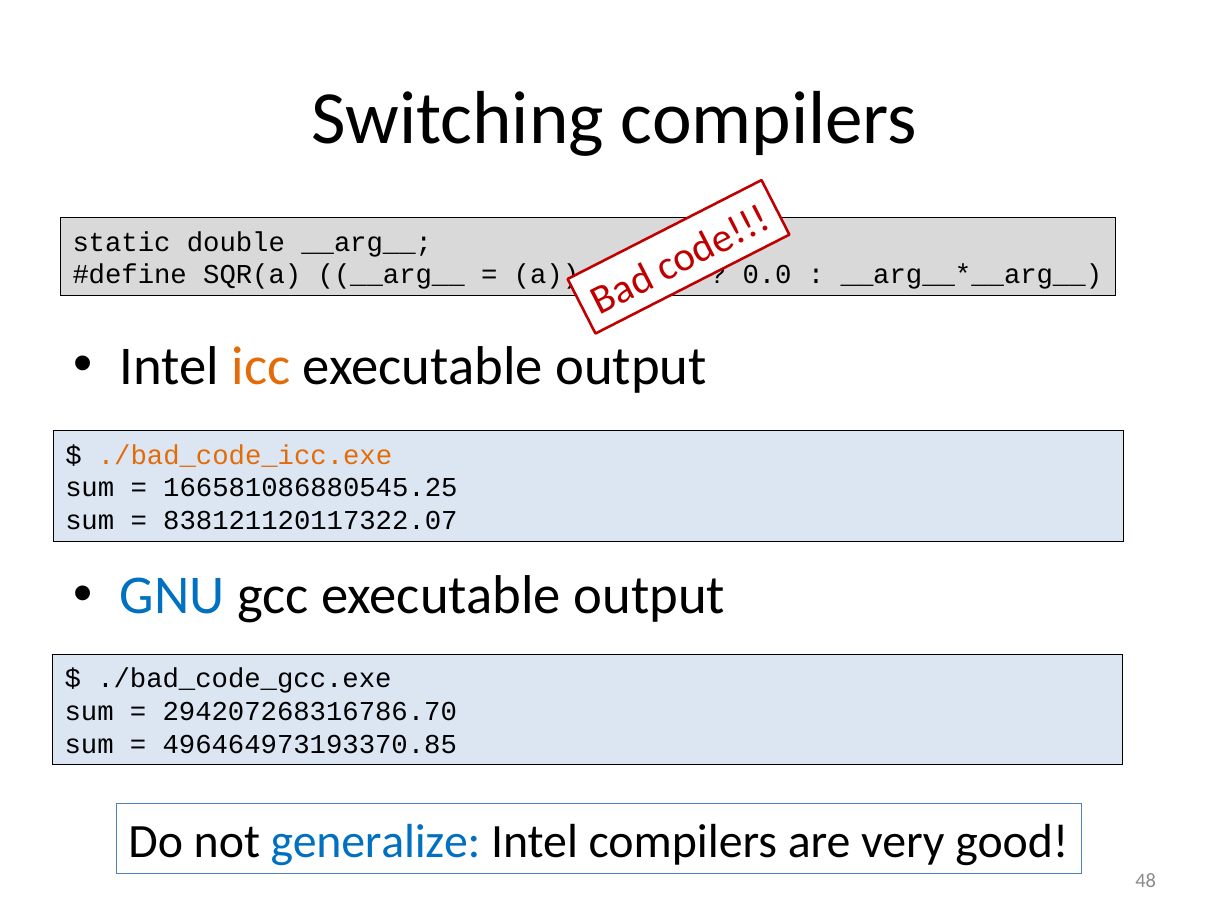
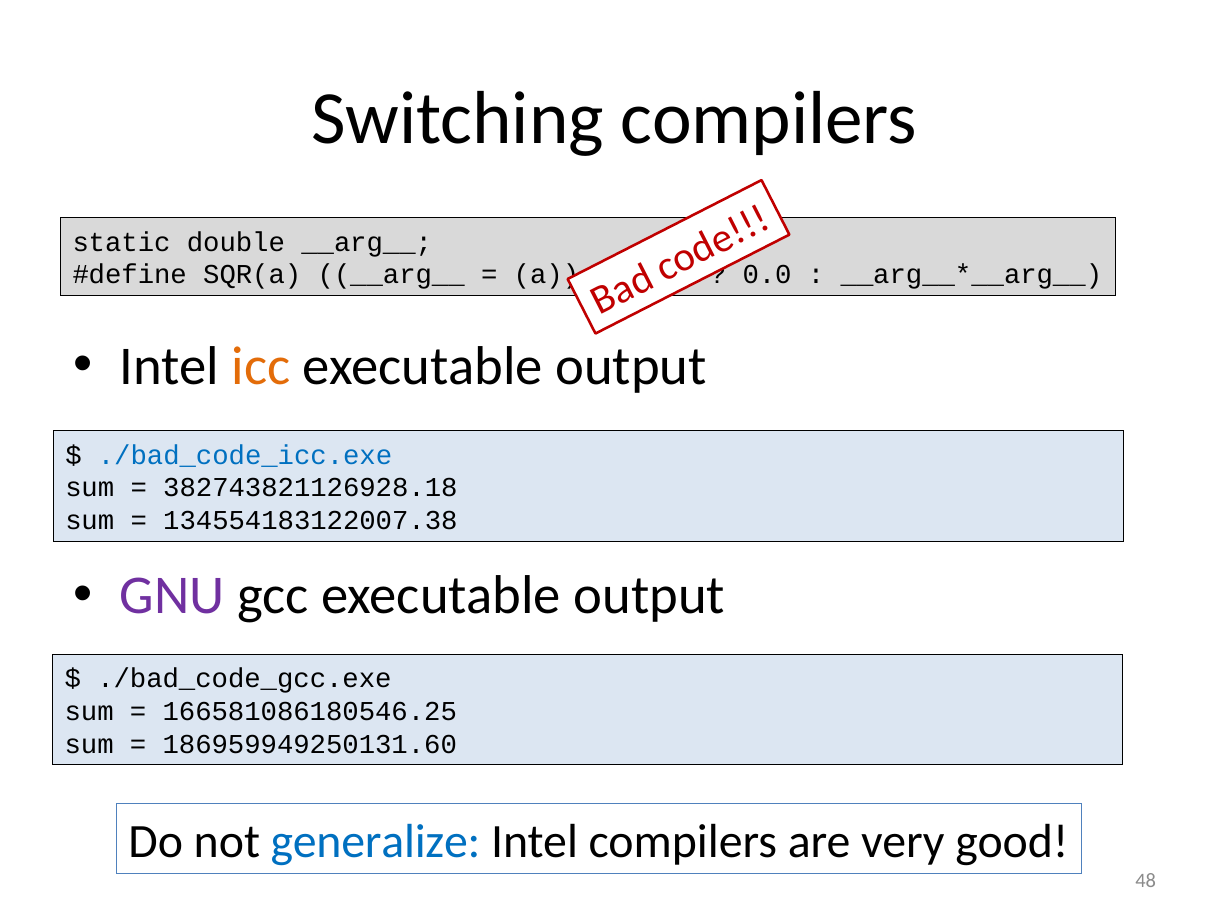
./bad_code_icc.exe colour: orange -> blue
166581086880545.25: 166581086880545.25 -> 382743821126928.18
838121120117322.07: 838121120117322.07 -> 134554183122007.38
GNU colour: blue -> purple
294207268316786.70: 294207268316786.70 -> 166581086180546.25
496464973193370.85: 496464973193370.85 -> 186959949250131.60
